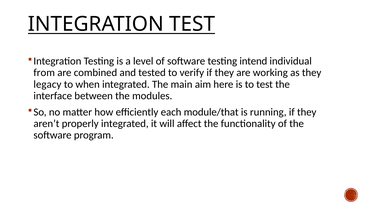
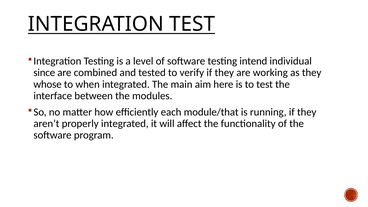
from: from -> since
legacy: legacy -> whose
